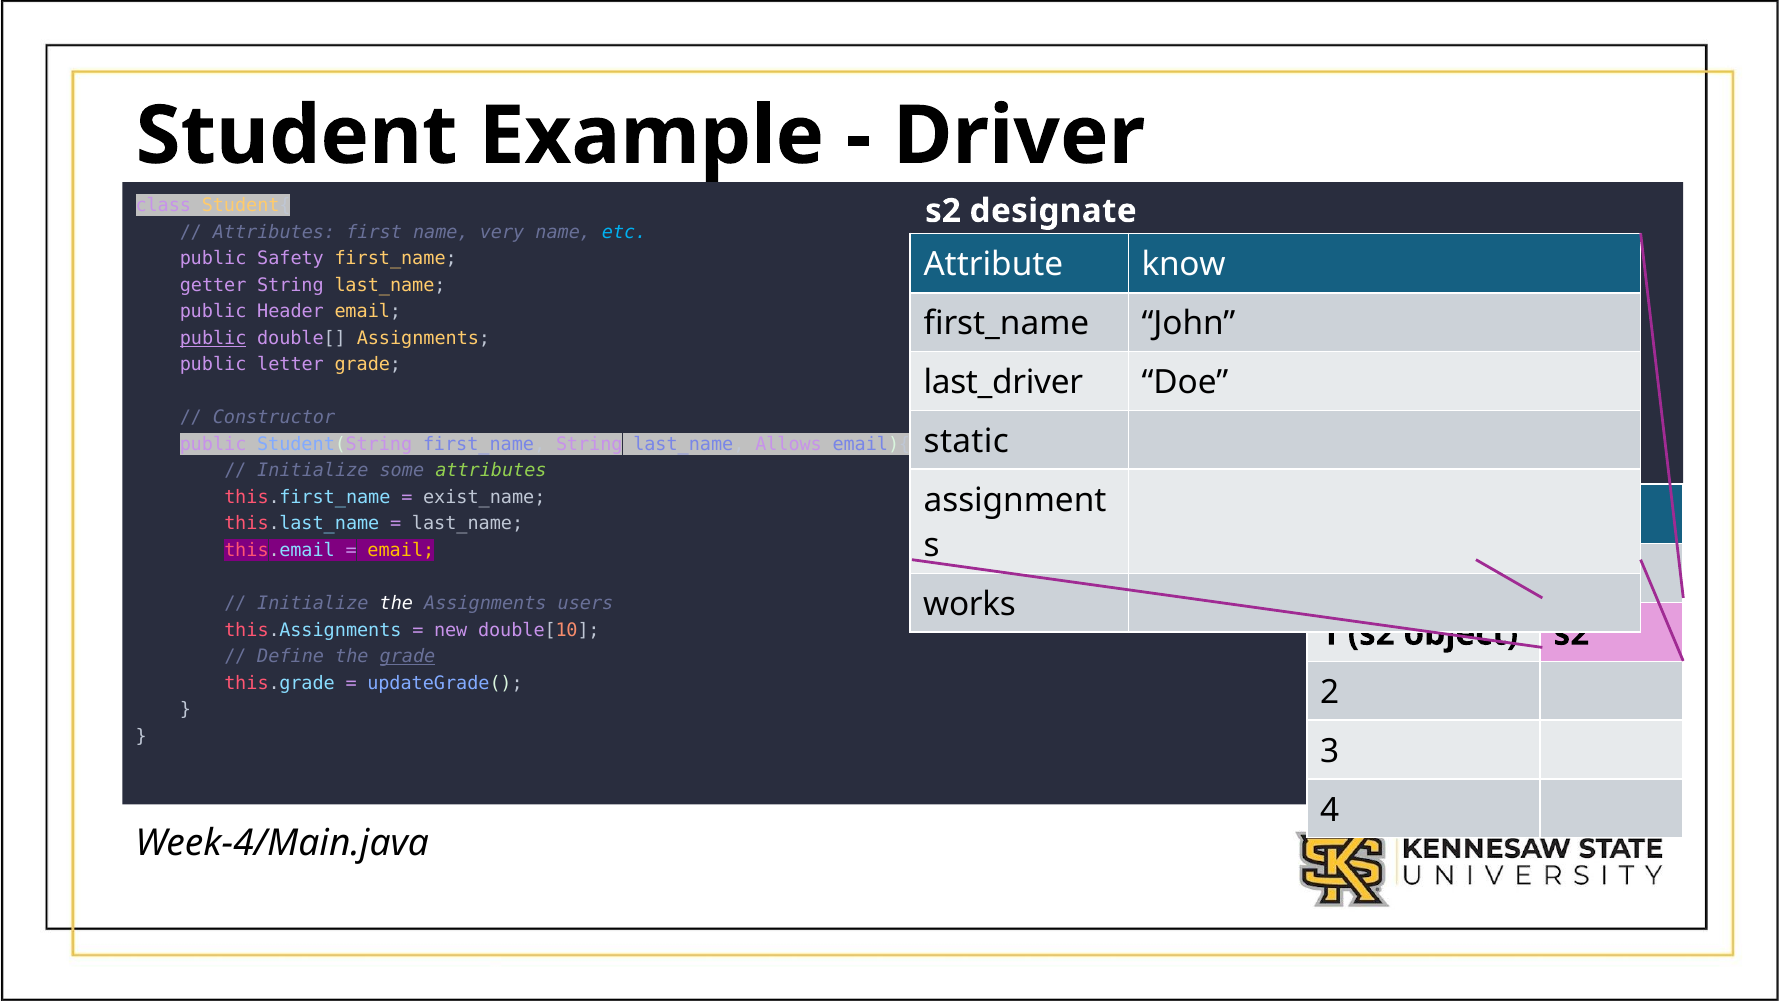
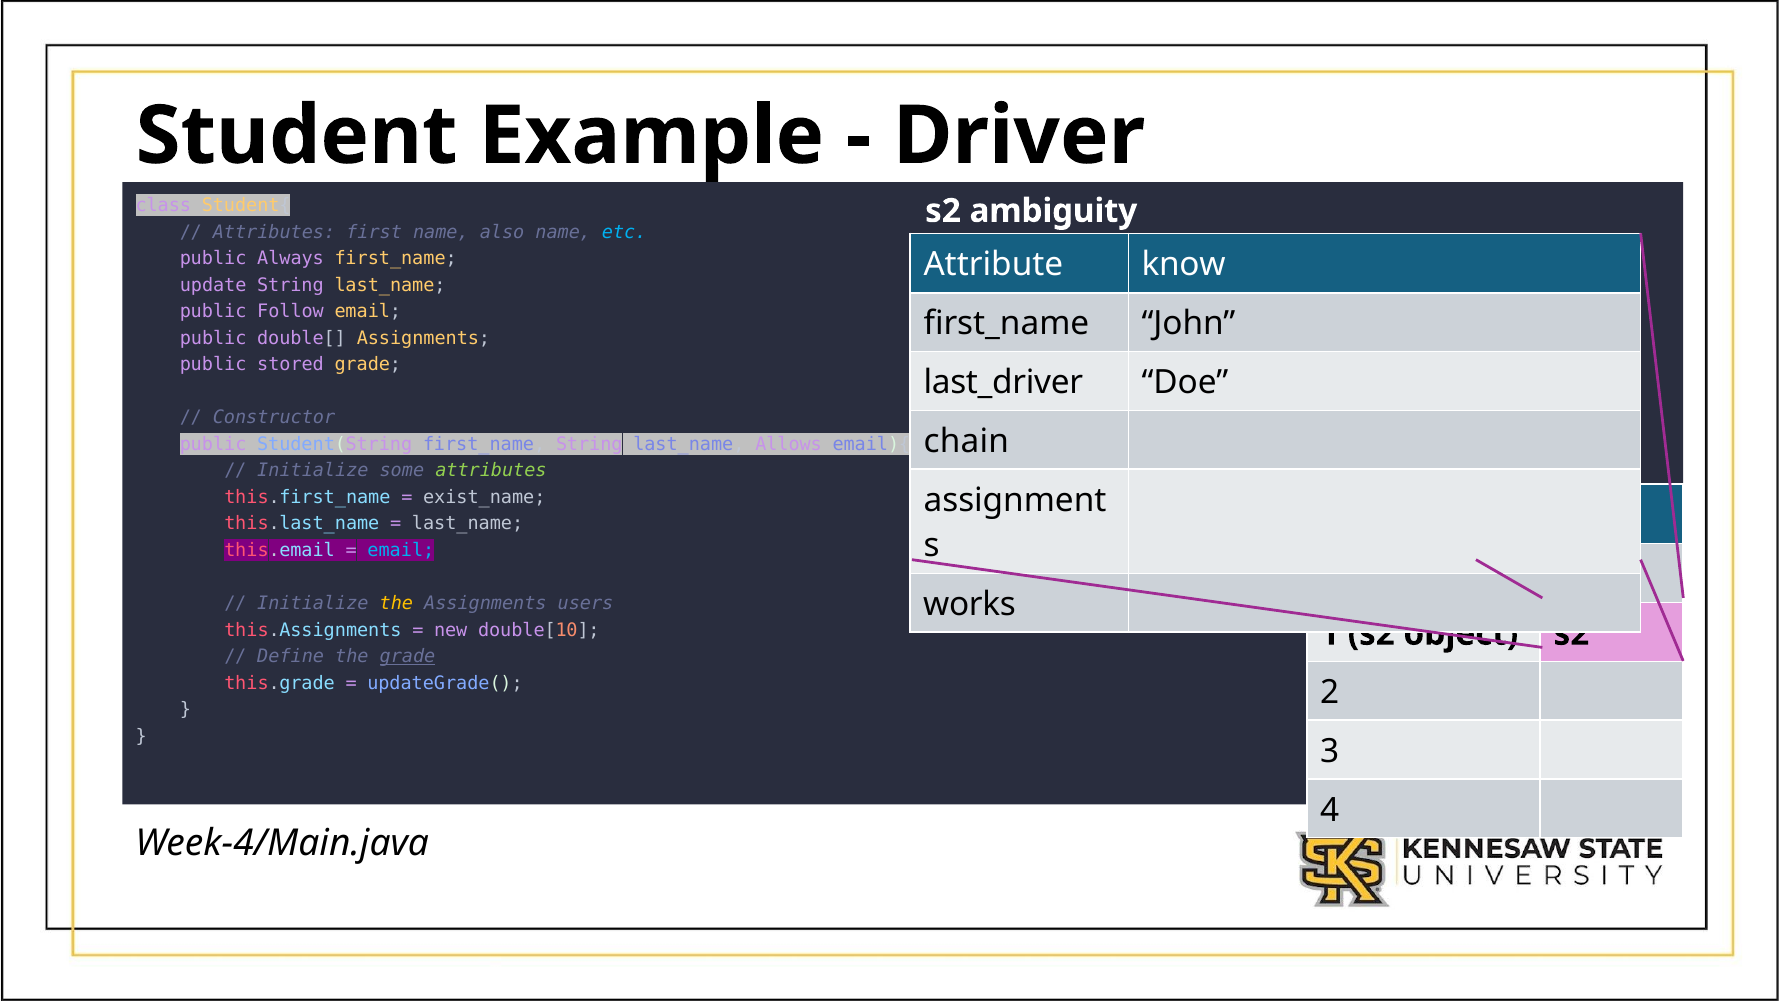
designate: designate -> ambiguity
very: very -> also
Safety: Safety -> Always
getter: getter -> update
Header: Header -> Follow
public at (213, 338) underline: present -> none
letter: letter -> stored
static: static -> chain
email at (401, 550) colour: yellow -> light blue
the at (396, 603) colour: white -> yellow
